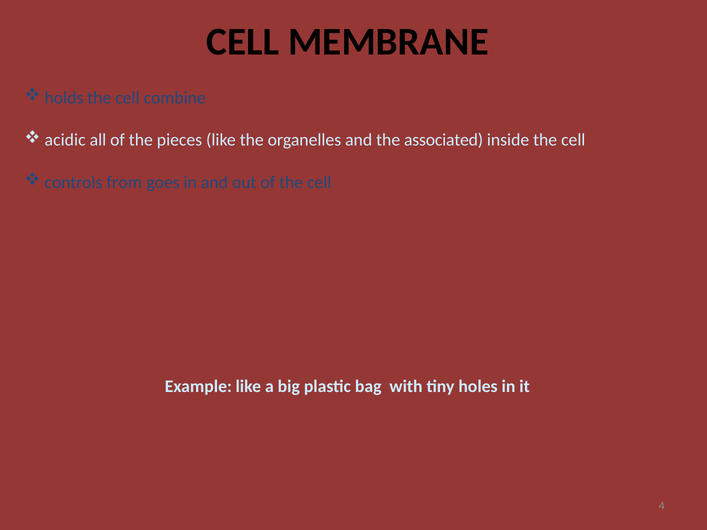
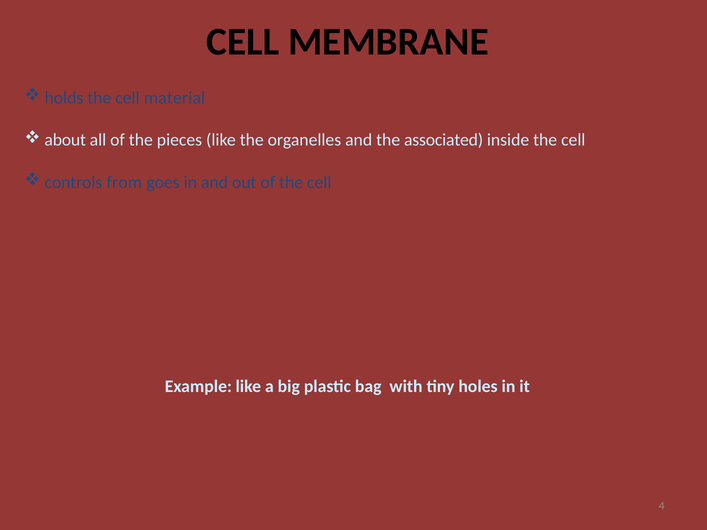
combine: combine -> material
acidic: acidic -> about
